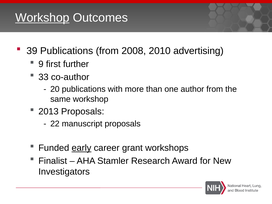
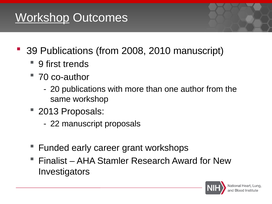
2010 advertising: advertising -> manuscript
further: further -> trends
33: 33 -> 70
early underline: present -> none
